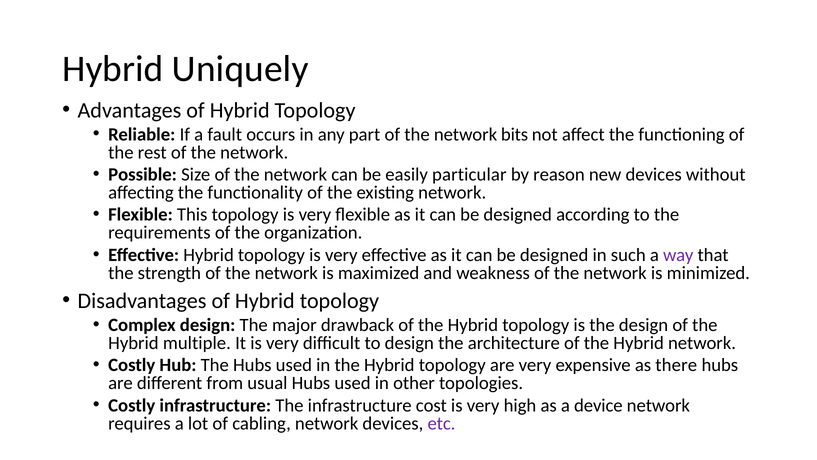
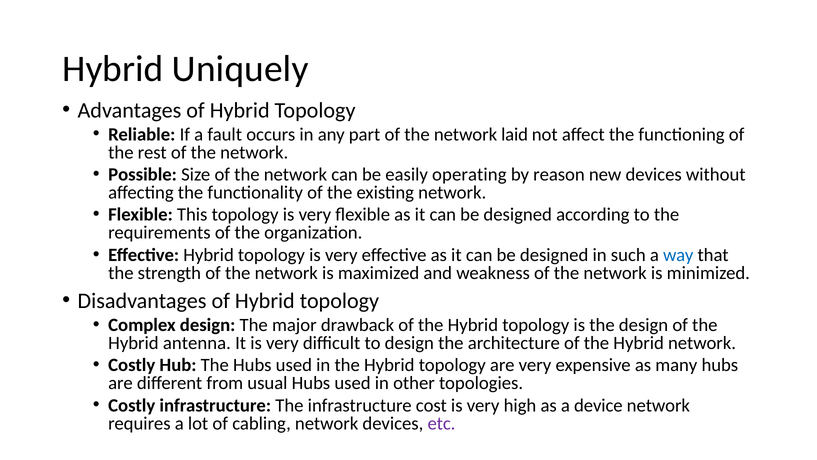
bits: bits -> laid
particular: particular -> operating
way colour: purple -> blue
multiple: multiple -> antenna
there: there -> many
